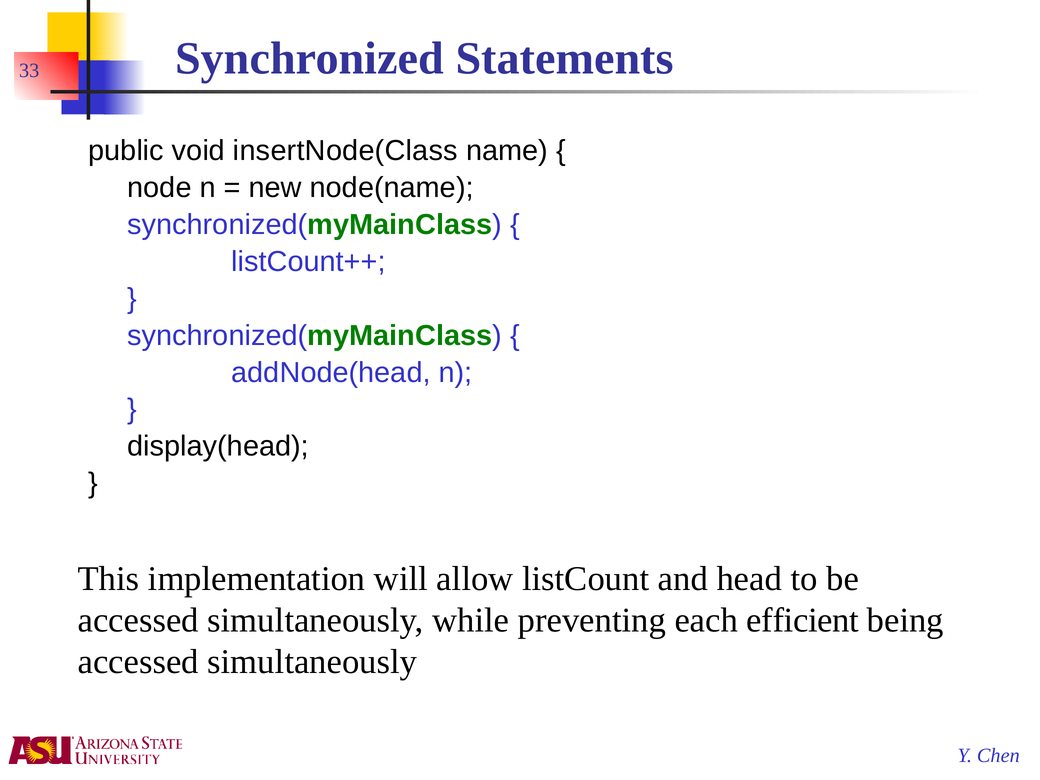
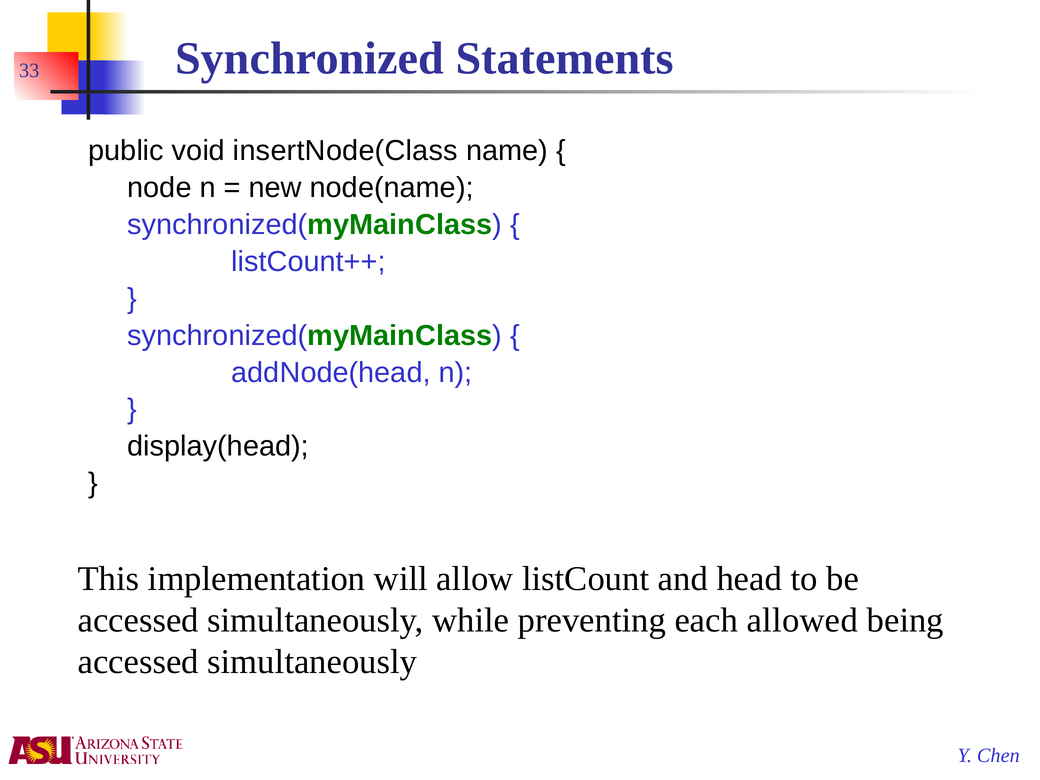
efficient: efficient -> allowed
